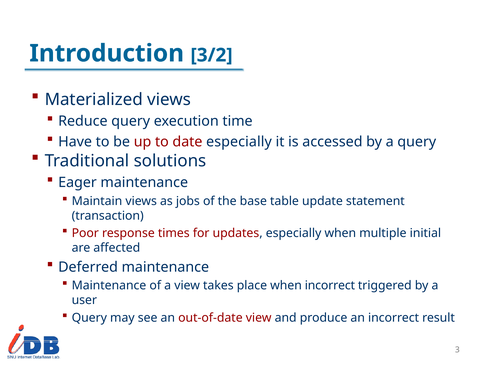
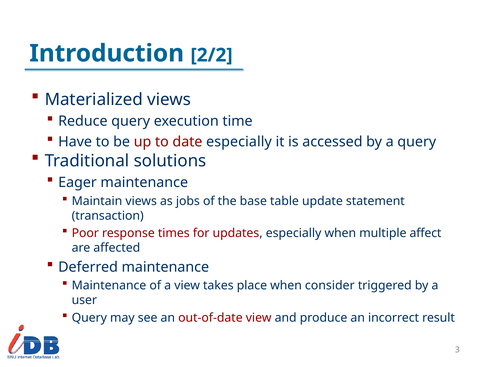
3/2: 3/2 -> 2/2
initial: initial -> affect
when incorrect: incorrect -> consider
